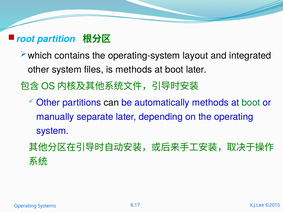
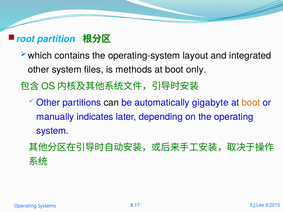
boot later: later -> only
automatically methods: methods -> gigabyte
boot at (251, 103) colour: green -> orange
separate: separate -> indicates
